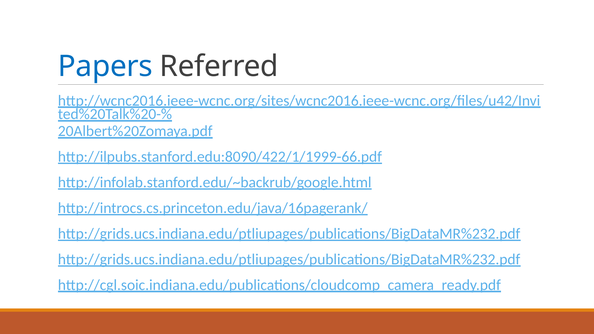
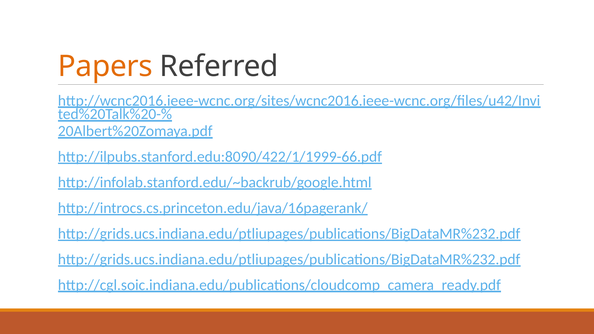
Papers colour: blue -> orange
